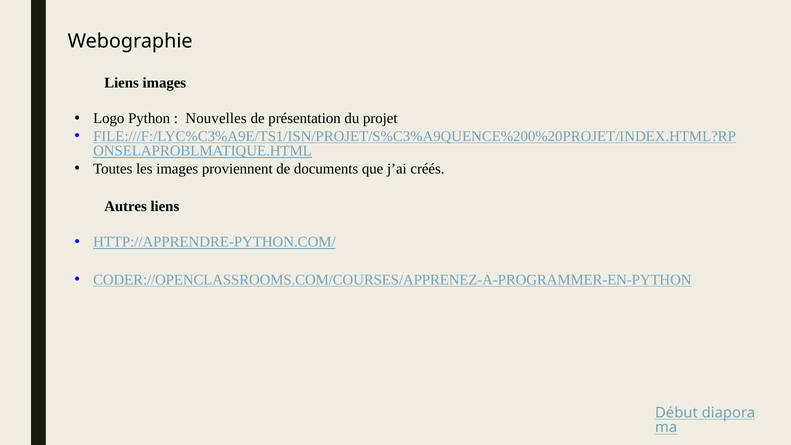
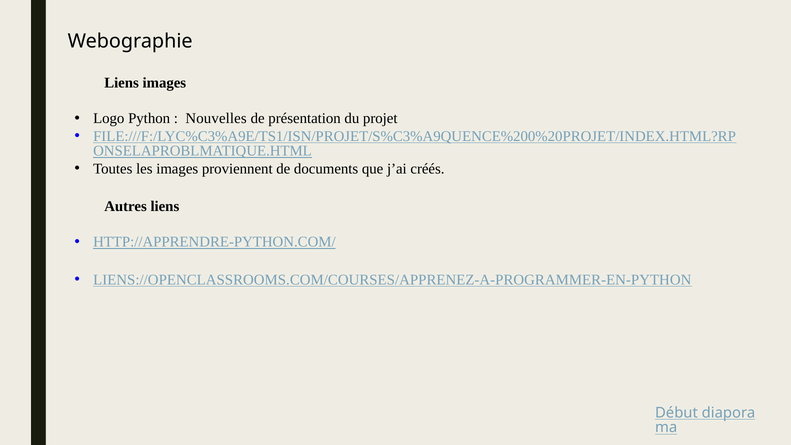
CODER://OPENCLASSROOMS.COM/COURSES/APPRENEZ-A-PROGRAMMER-EN-PYTHON: CODER://OPENCLASSROOMS.COM/COURSES/APPRENEZ-A-PROGRAMMER-EN-PYTHON -> LIENS://OPENCLASSROOMS.COM/COURSES/APPRENEZ-A-PROGRAMMER-EN-PYTHON
